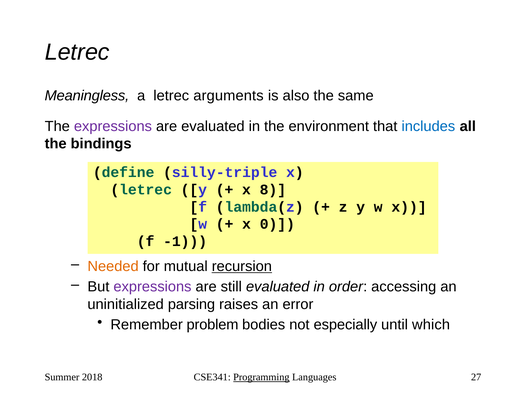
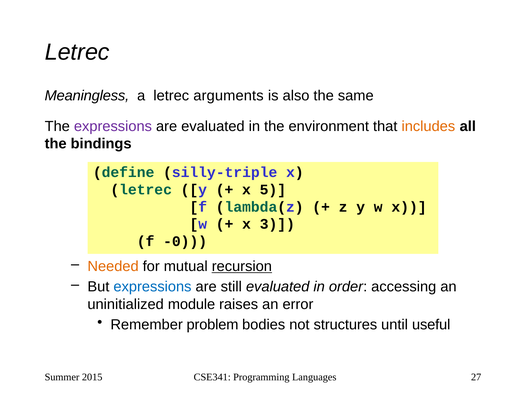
includes colour: blue -> orange
8: 8 -> 5
0: 0 -> 3
-1: -1 -> -0
expressions at (152, 287) colour: purple -> blue
parsing: parsing -> module
especially: especially -> structures
which: which -> useful
2018: 2018 -> 2015
Programming underline: present -> none
